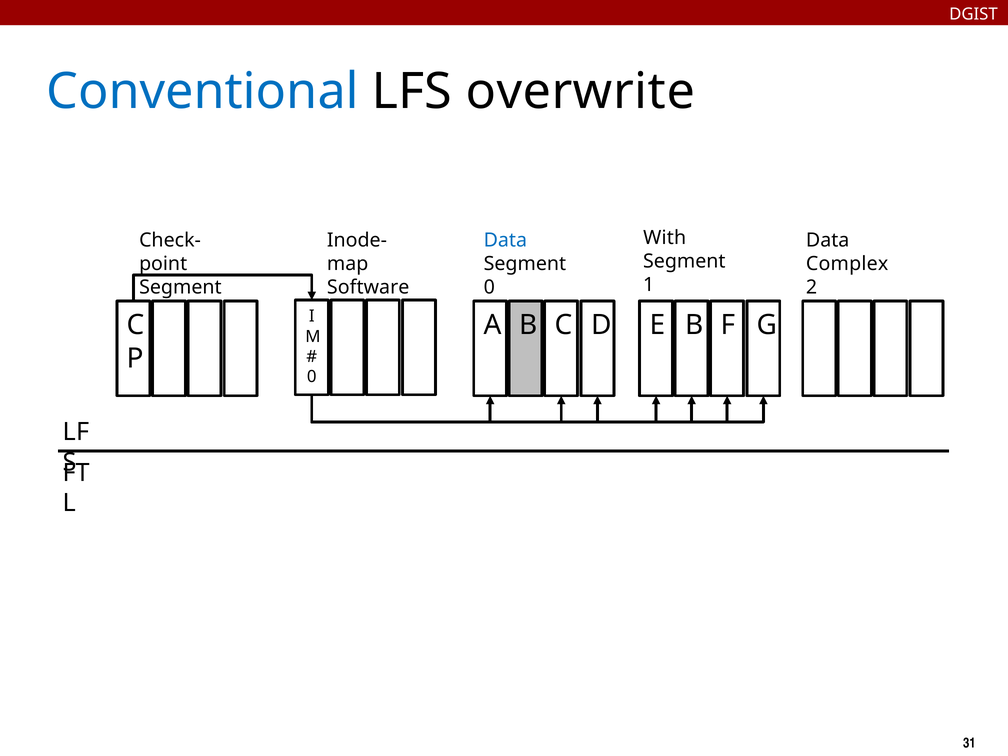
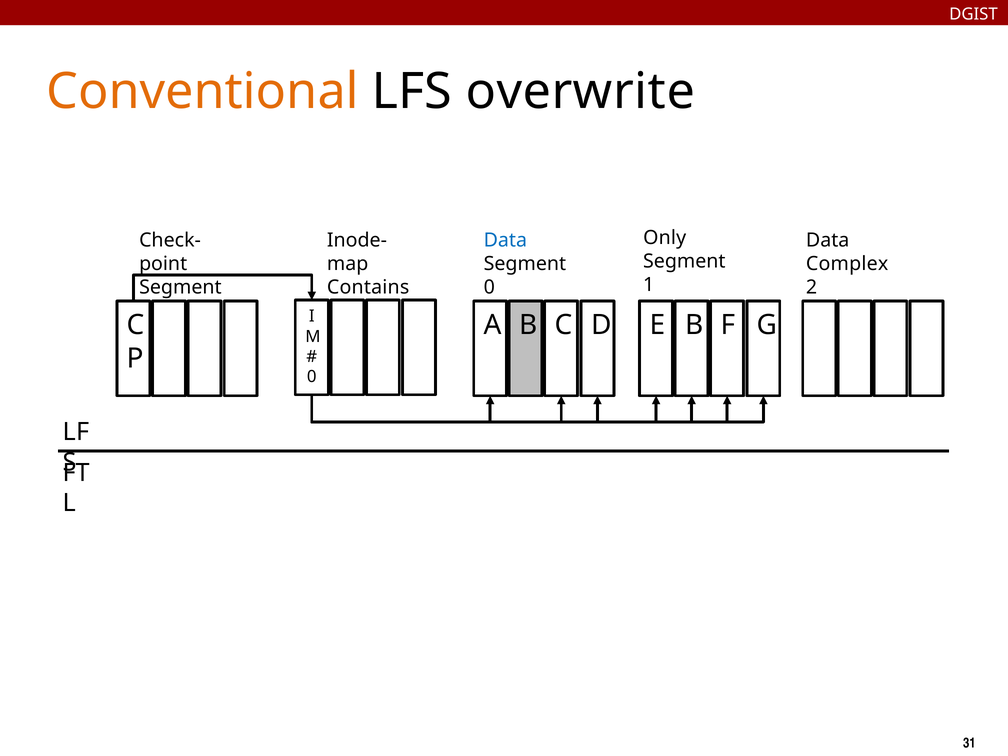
Conventional colour: blue -> orange
With: With -> Only
Software: Software -> Contains
